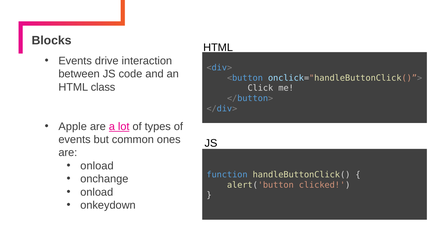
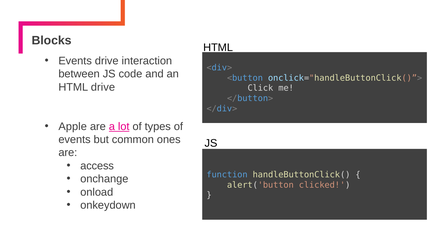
HTML class: class -> drive
onload at (97, 166): onload -> access
